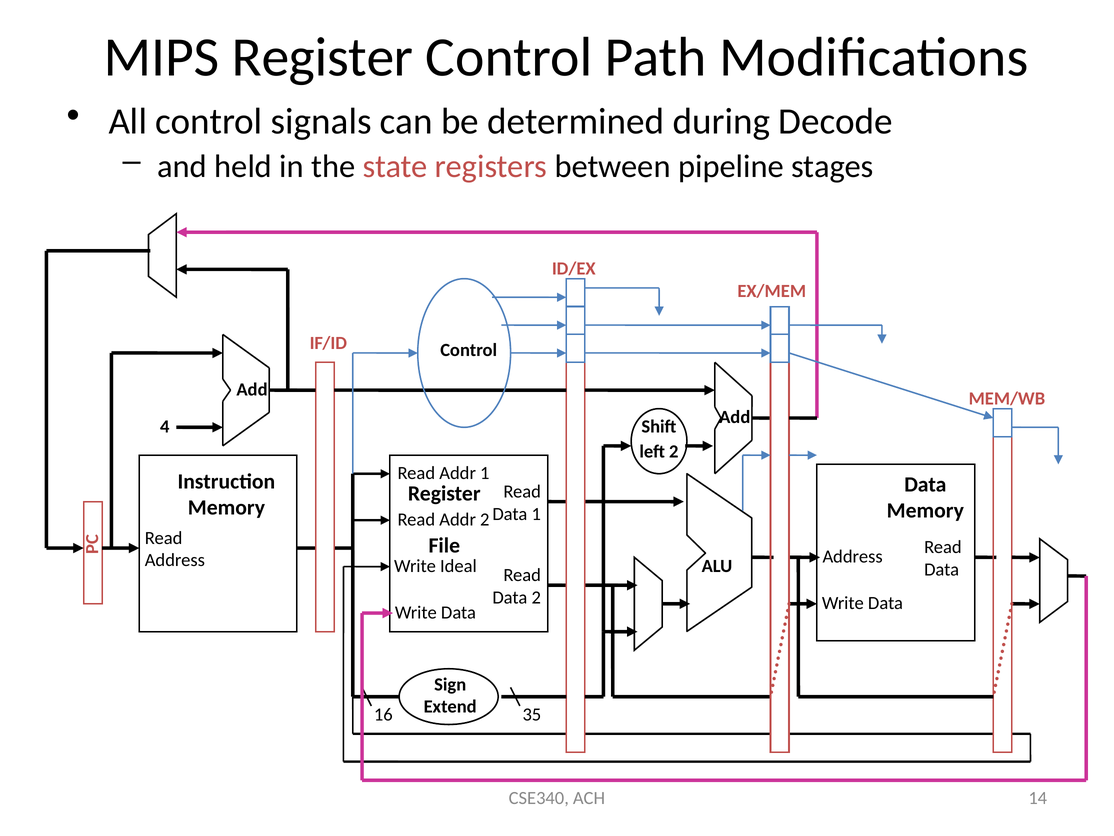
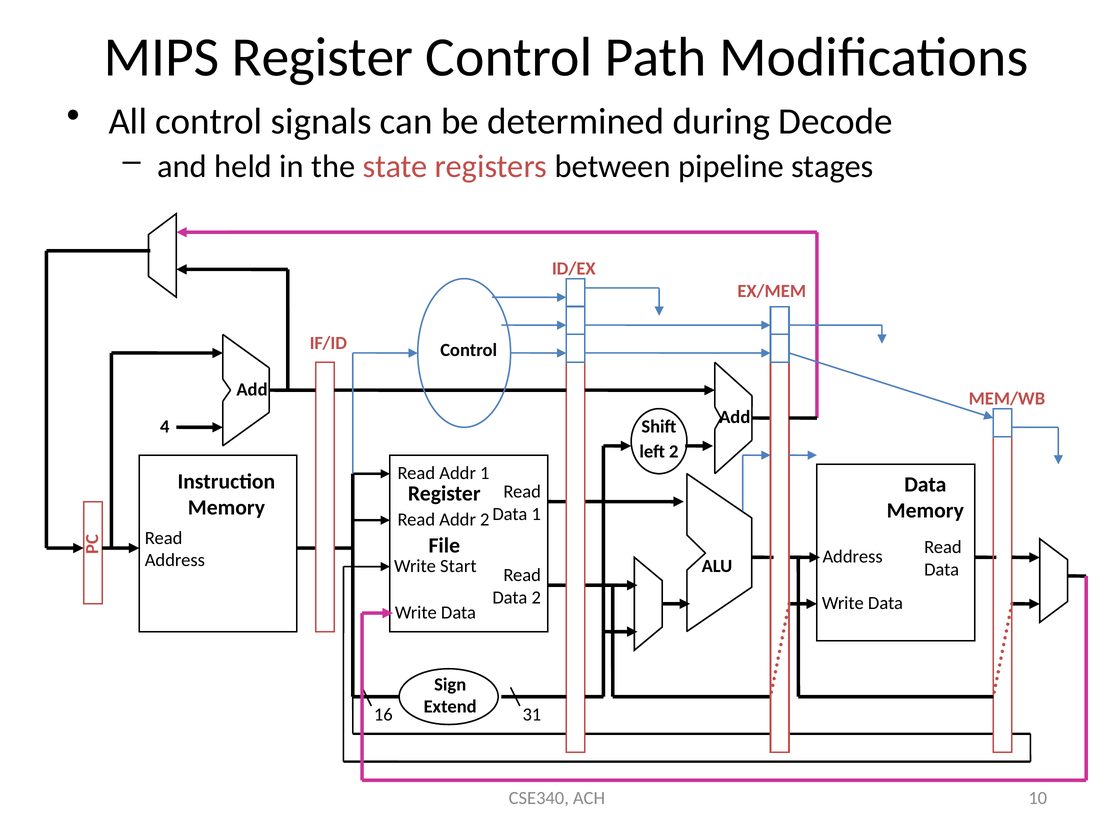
Ideal: Ideal -> Start
35: 35 -> 31
14: 14 -> 10
